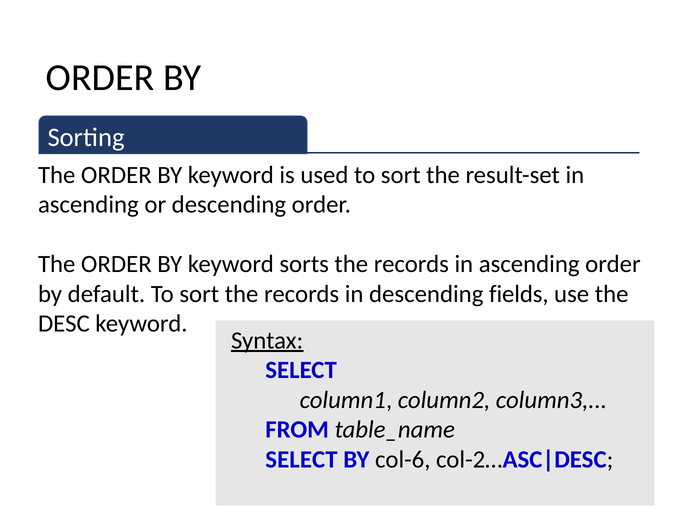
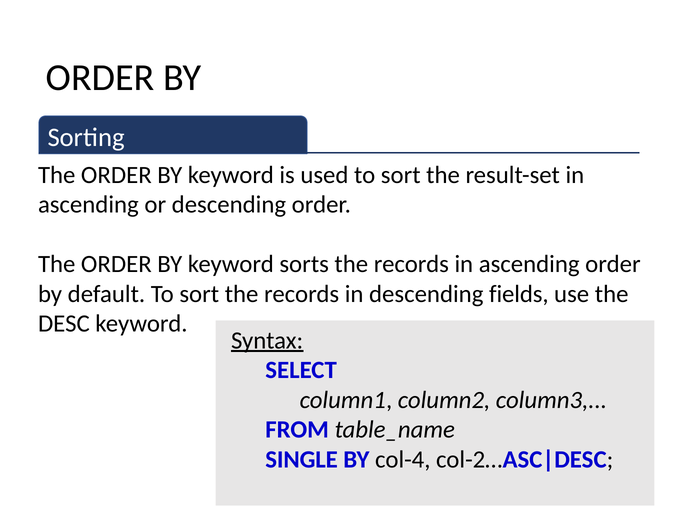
SELECT at (301, 460): SELECT -> SINGLE
col-6: col-6 -> col-4
